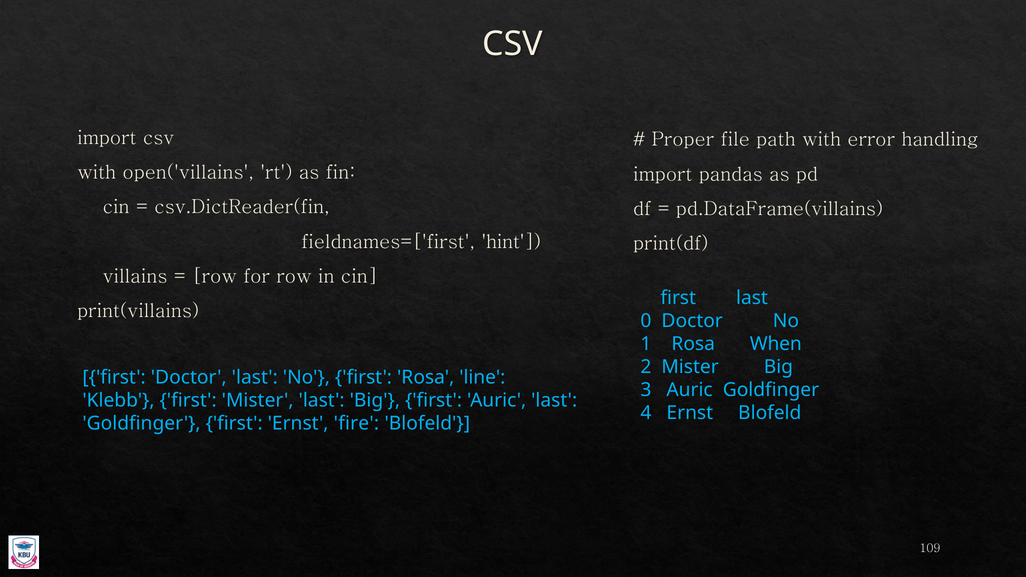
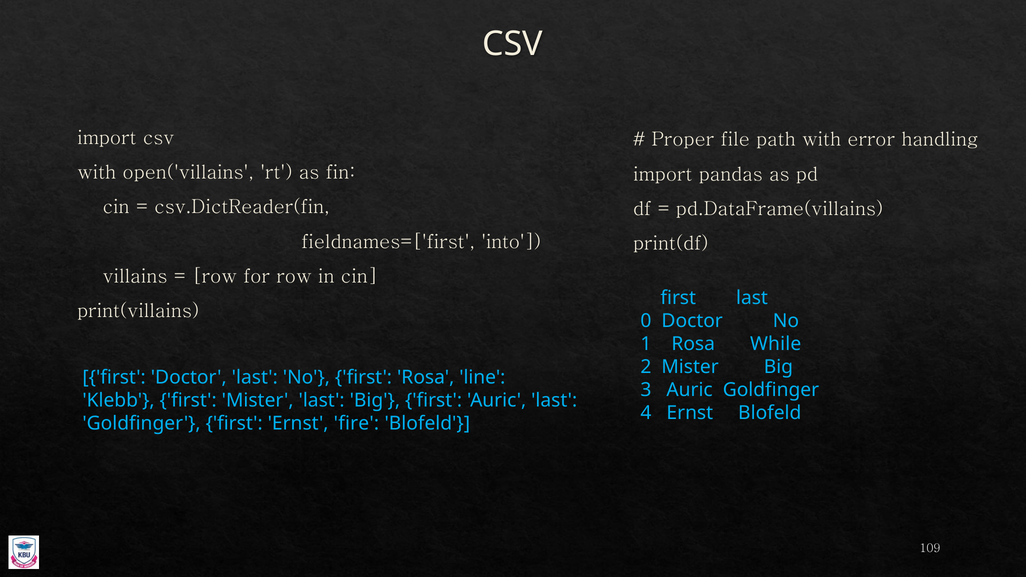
hint: hint -> into
When: When -> While
